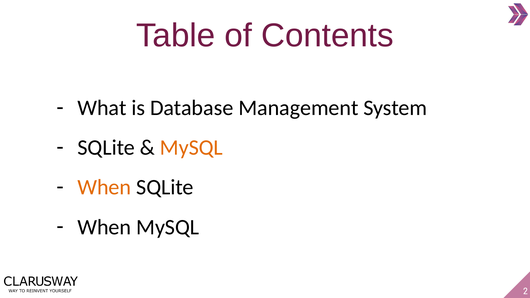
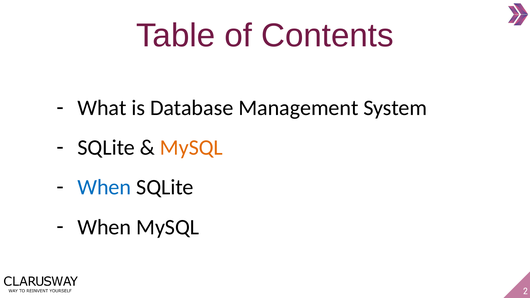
When at (104, 187) colour: orange -> blue
